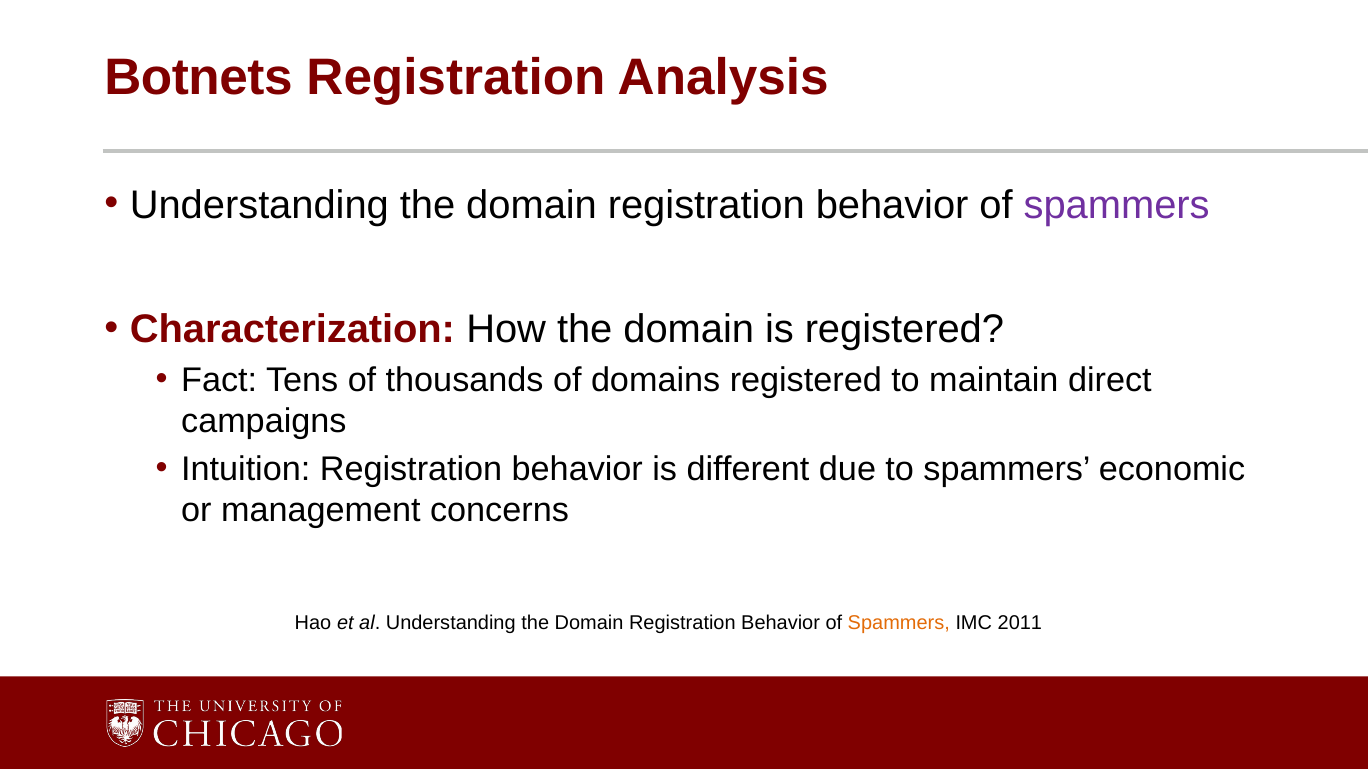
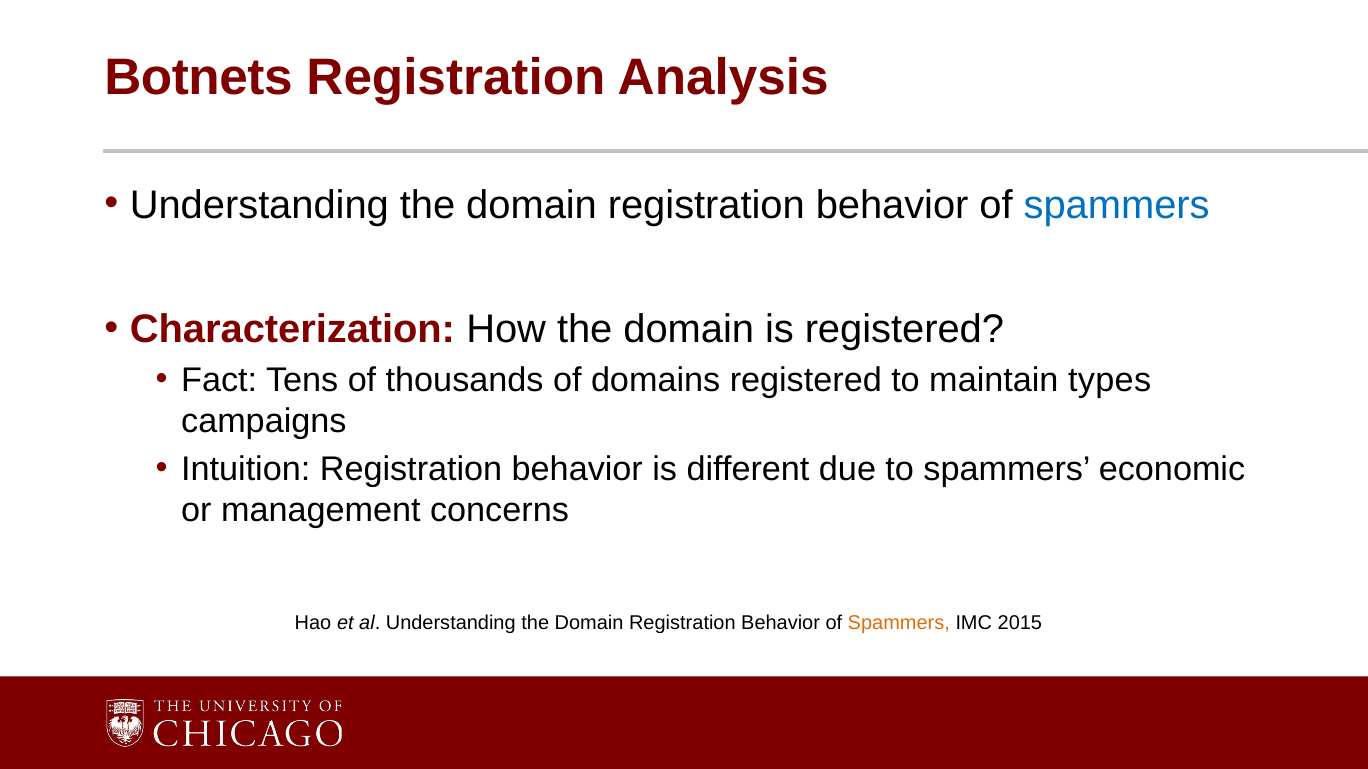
spammers at (1117, 205) colour: purple -> blue
direct: direct -> types
2011: 2011 -> 2015
